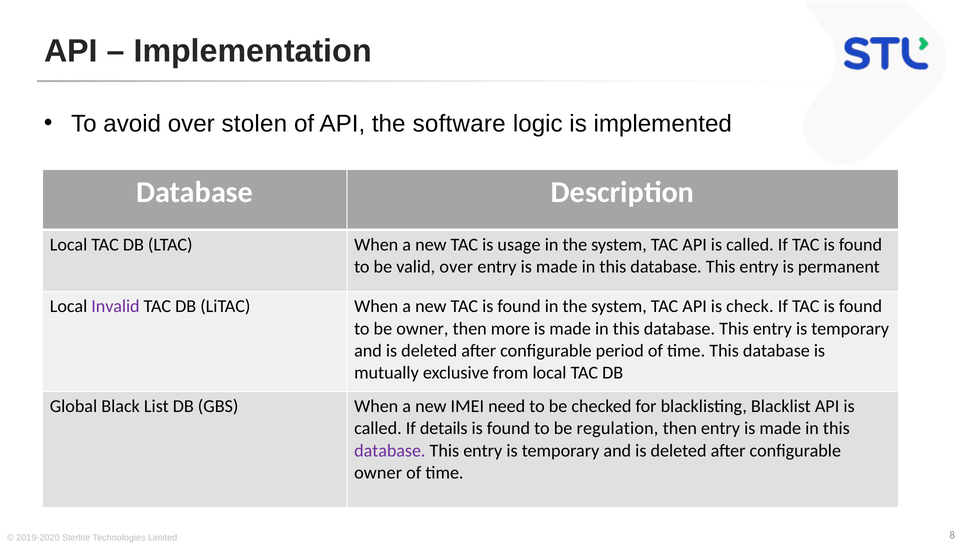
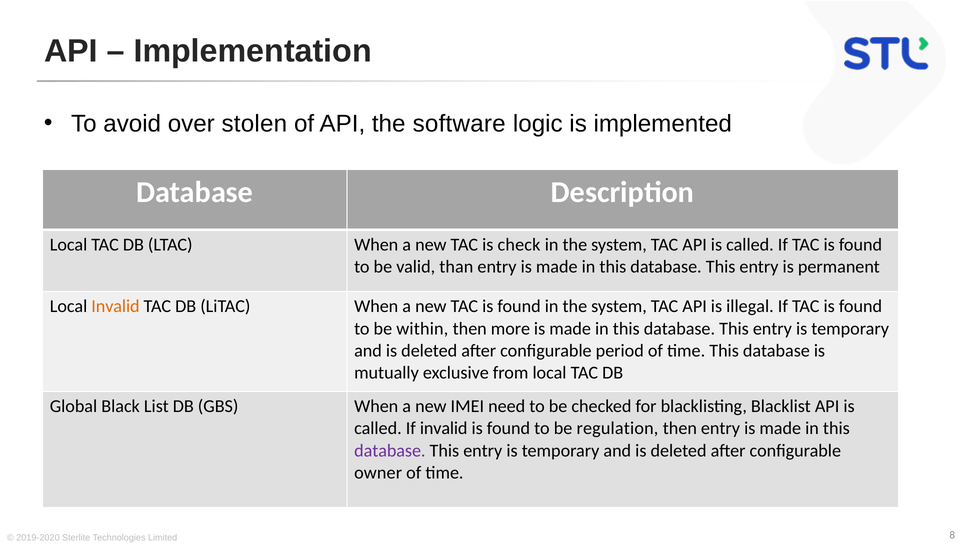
usage: usage -> check
valid over: over -> than
Invalid at (115, 306) colour: purple -> orange
check: check -> illegal
be owner: owner -> within
If details: details -> invalid
